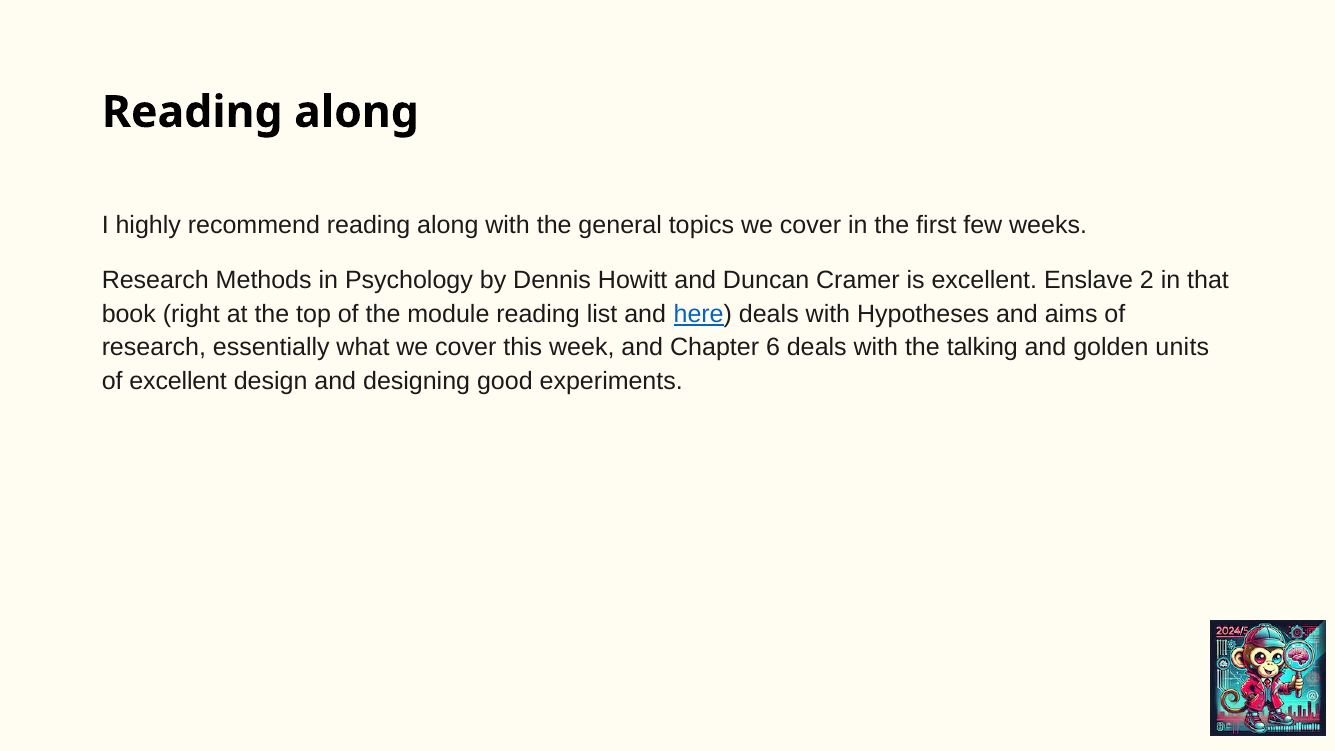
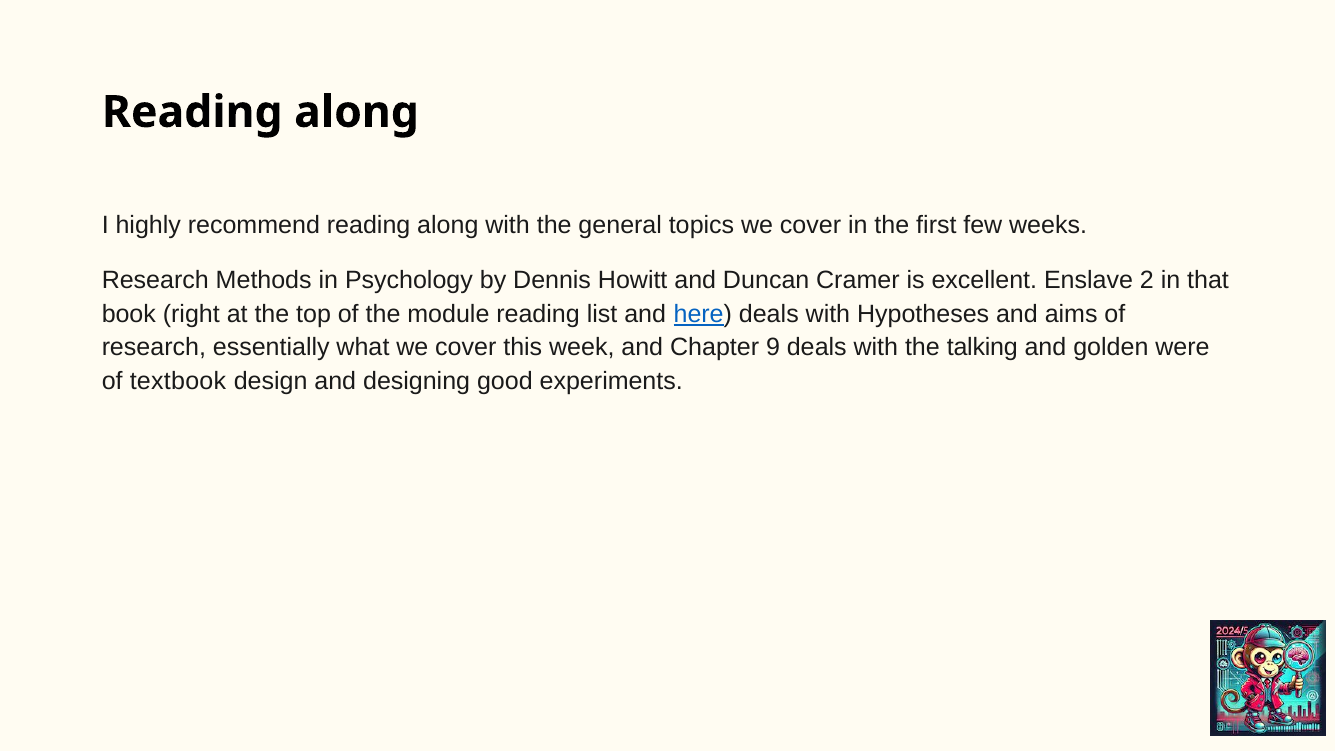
6: 6 -> 9
units: units -> were
of excellent: excellent -> textbook
